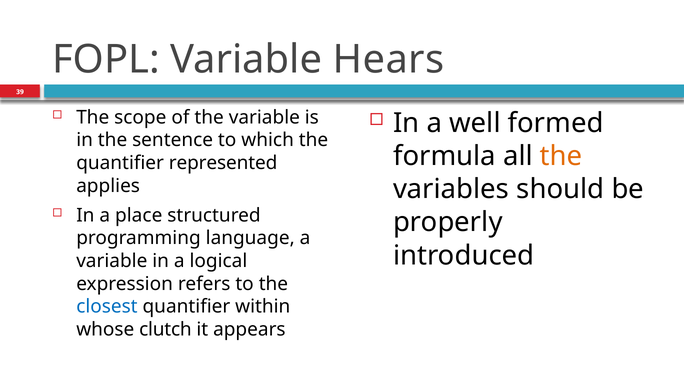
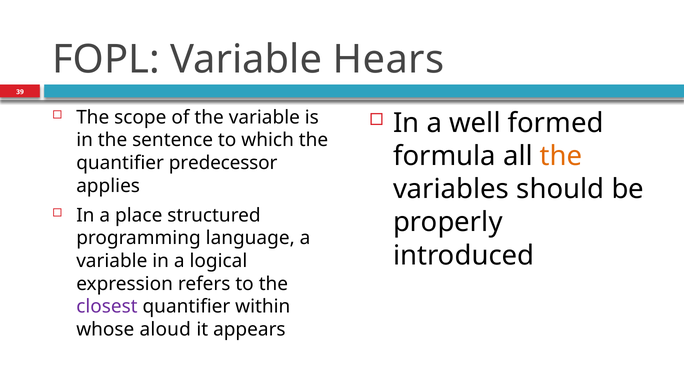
represented: represented -> predecessor
closest colour: blue -> purple
clutch: clutch -> aloud
